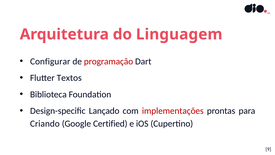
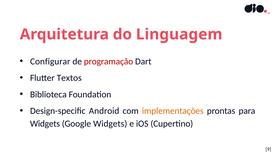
Lançado: Lançado -> Android
implementações colour: red -> orange
Criando at (45, 123): Criando -> Widgets
Google Certified: Certified -> Widgets
